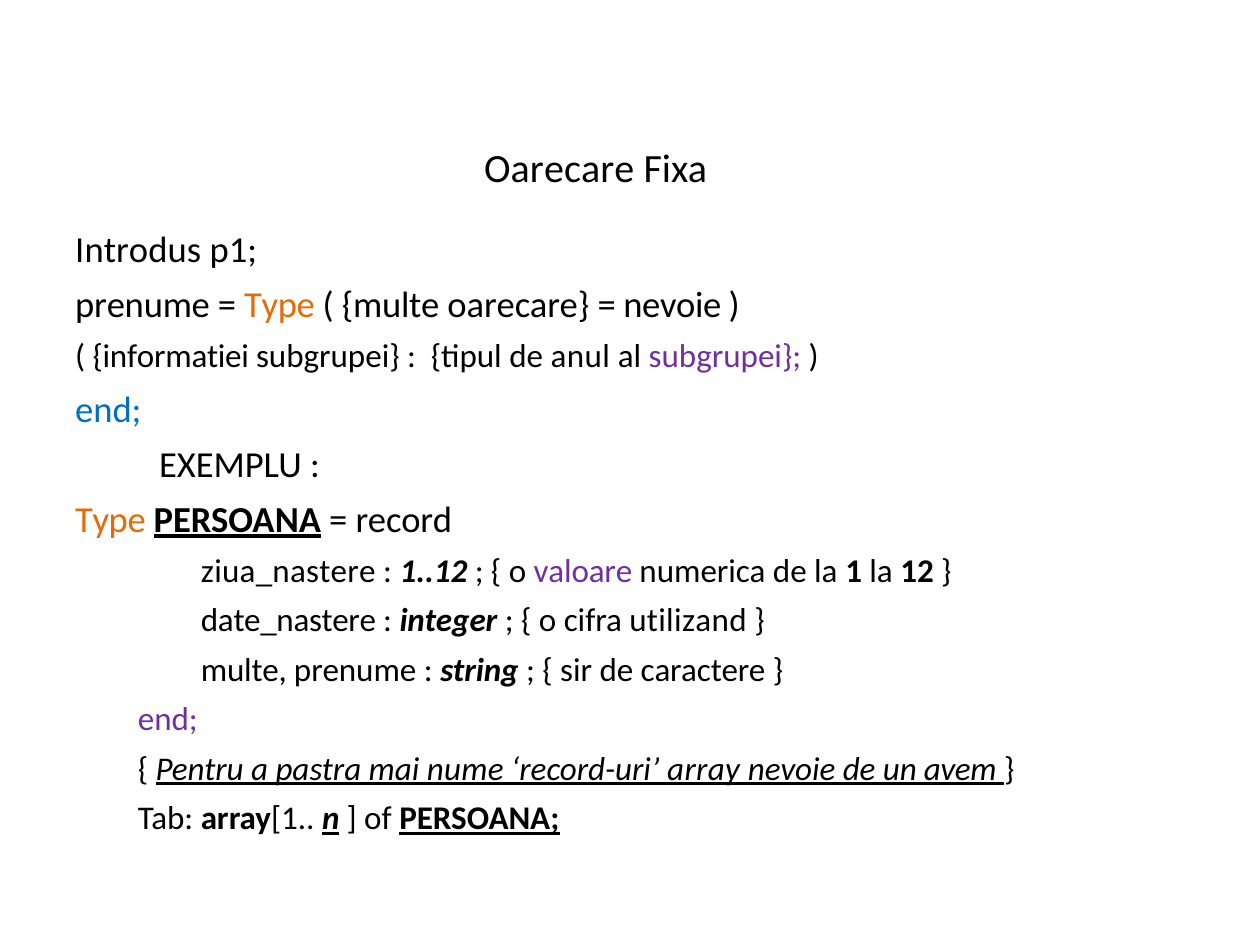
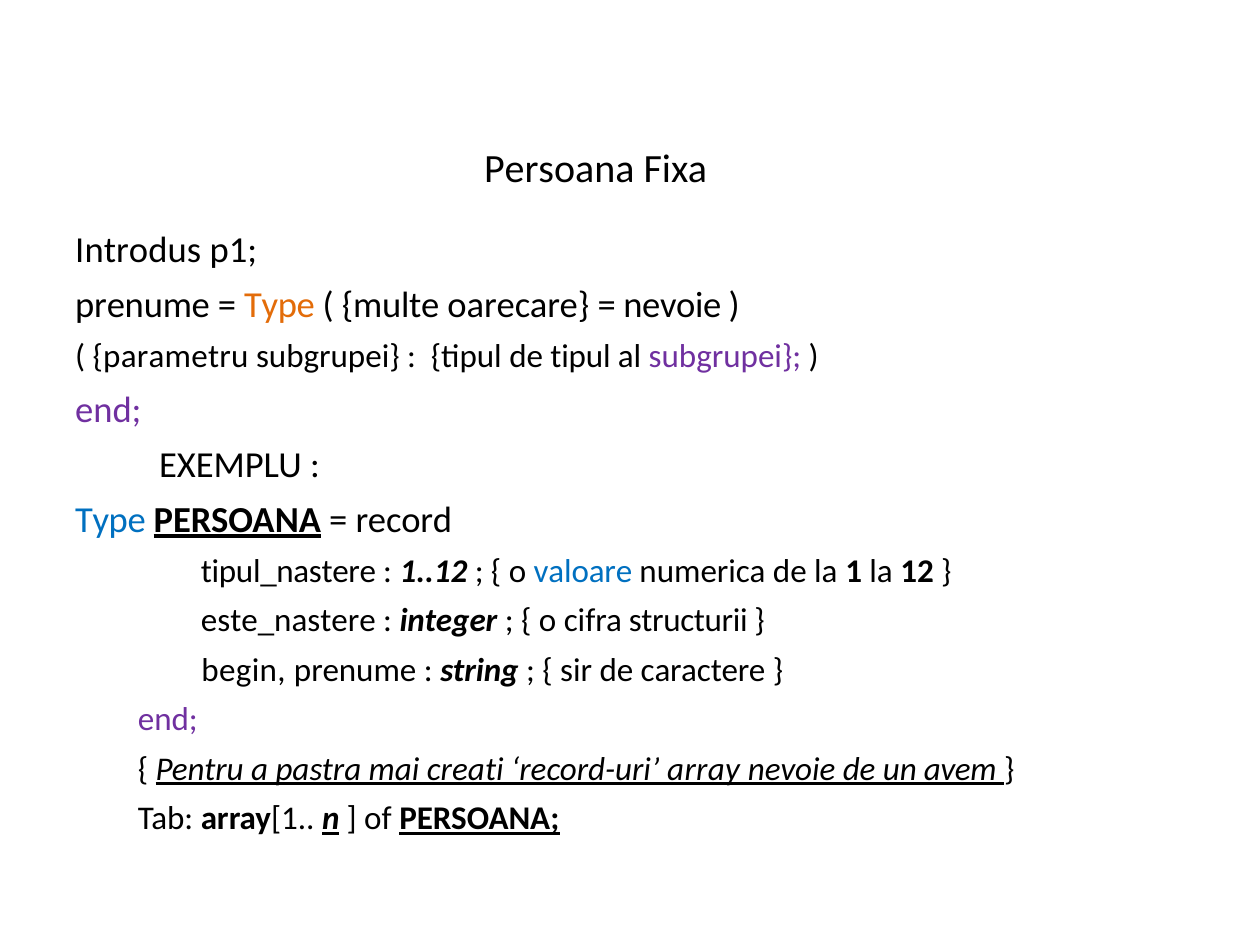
Oarecare at (559, 169): Oarecare -> Persoana
informatiei: informatiei -> parametru
de anul: anul -> tipul
end at (108, 410) colour: blue -> purple
Type at (110, 520) colour: orange -> blue
ziua_nastere: ziua_nastere -> tipul_nastere
valoare colour: purple -> blue
date_nastere: date_nastere -> este_nastere
utilizand: utilizand -> structurii
multe at (244, 670): multe -> begin
nume: nume -> creati
